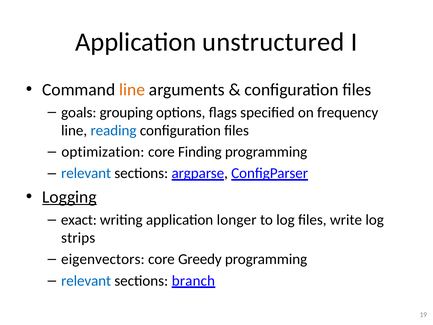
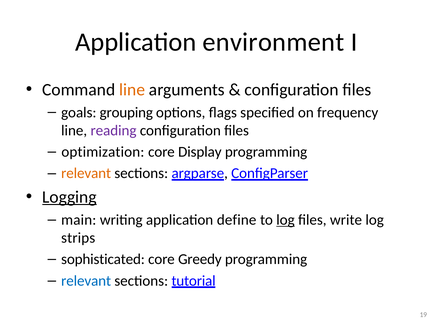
unstructured: unstructured -> environment
reading colour: blue -> purple
Finding: Finding -> Display
relevant at (86, 173) colour: blue -> orange
exact: exact -> main
longer: longer -> define
log at (286, 220) underline: none -> present
eigenvectors: eigenvectors -> sophisticated
branch: branch -> tutorial
